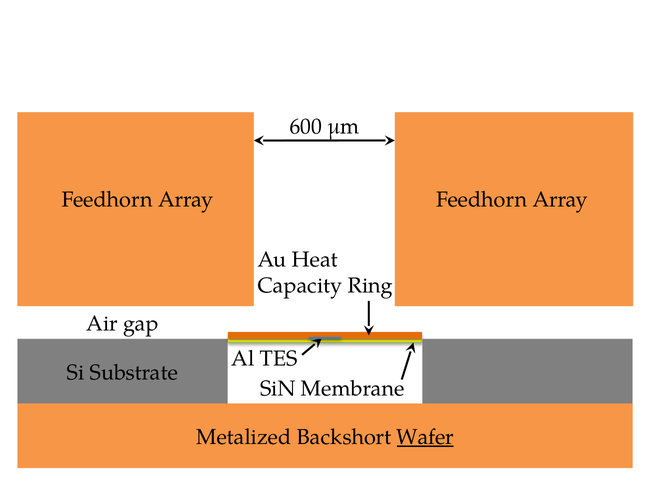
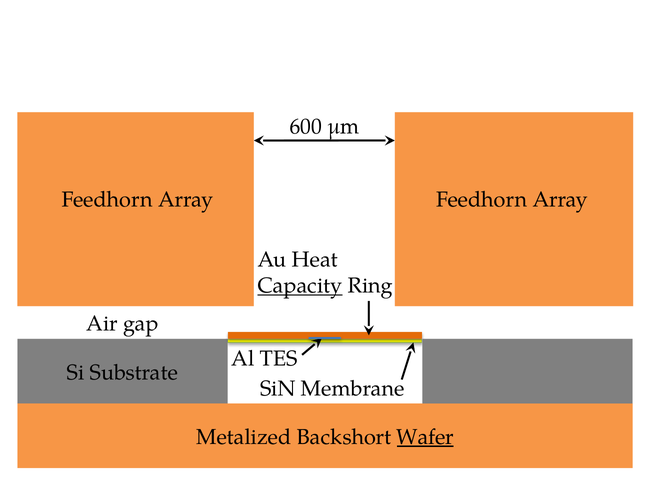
Capacity underline: none -> present
